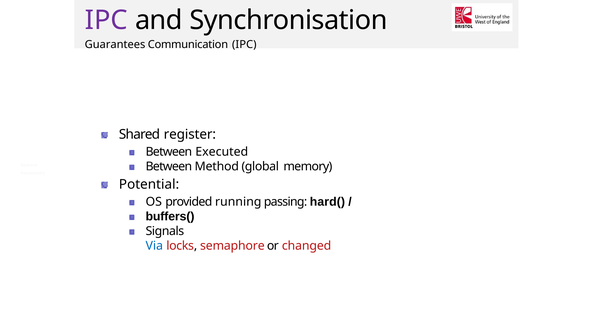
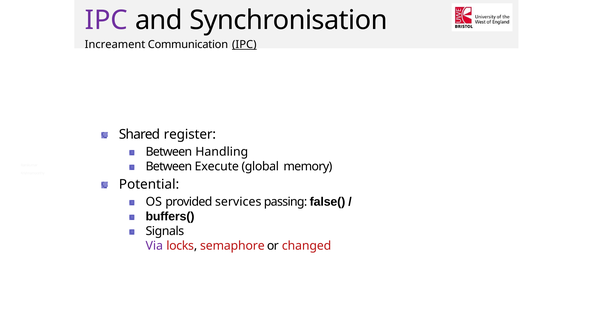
Guarantees: Guarantees -> Increament
IPC at (244, 45) underline: none -> present
Executed: Executed -> Handling
Method: Method -> Execute
running: running -> services
hard(: hard( -> false(
Via colour: blue -> purple
